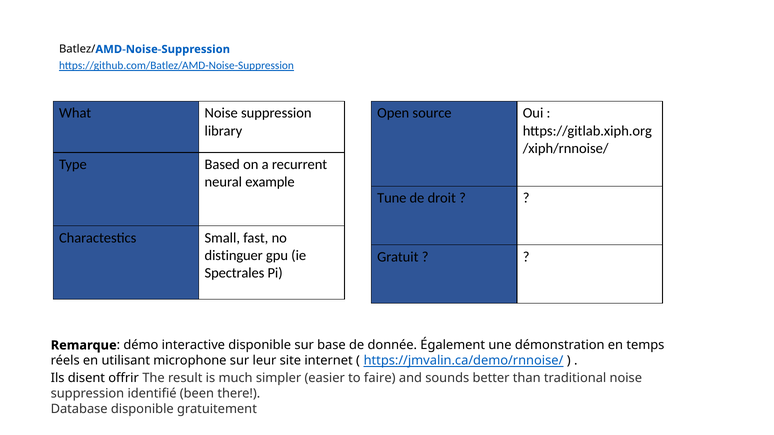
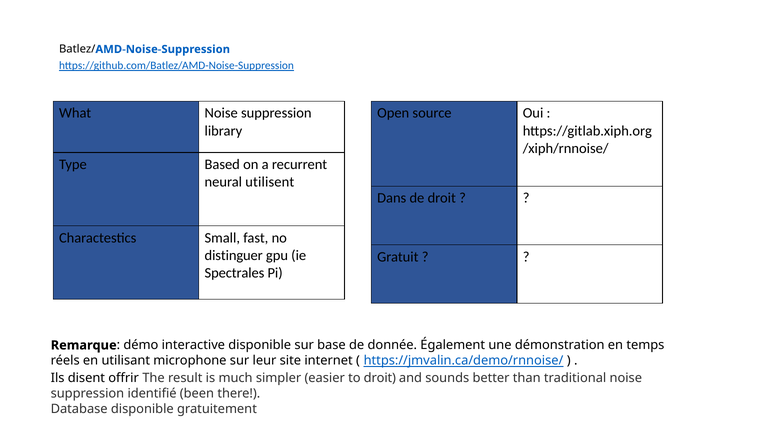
example: example -> utilisent
Tune: Tune -> Dans
to faire: faire -> droit
